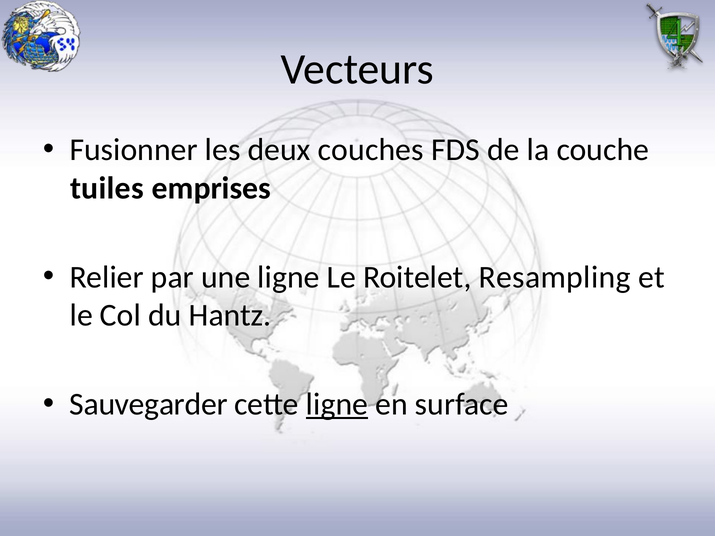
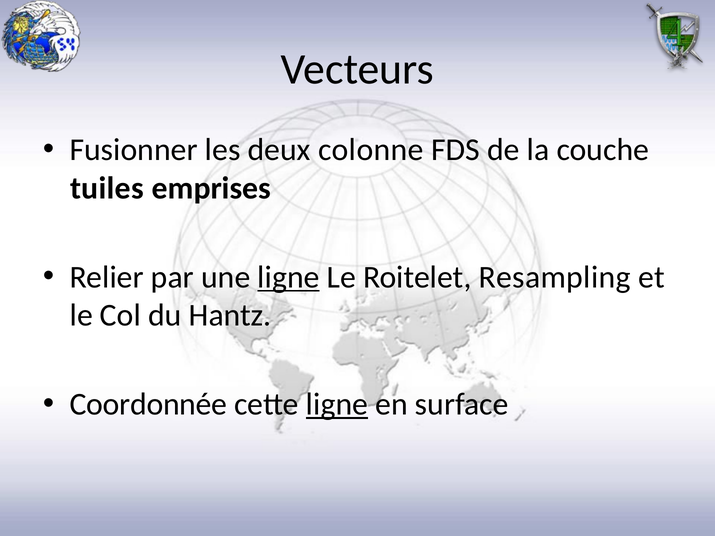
couches: couches -> colonne
ligne at (288, 277) underline: none -> present
Sauvegarder: Sauvegarder -> Coordonnée
